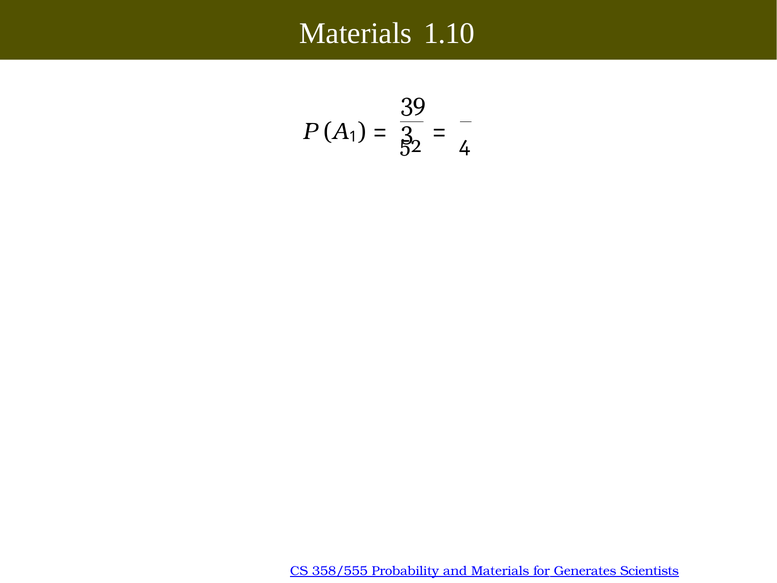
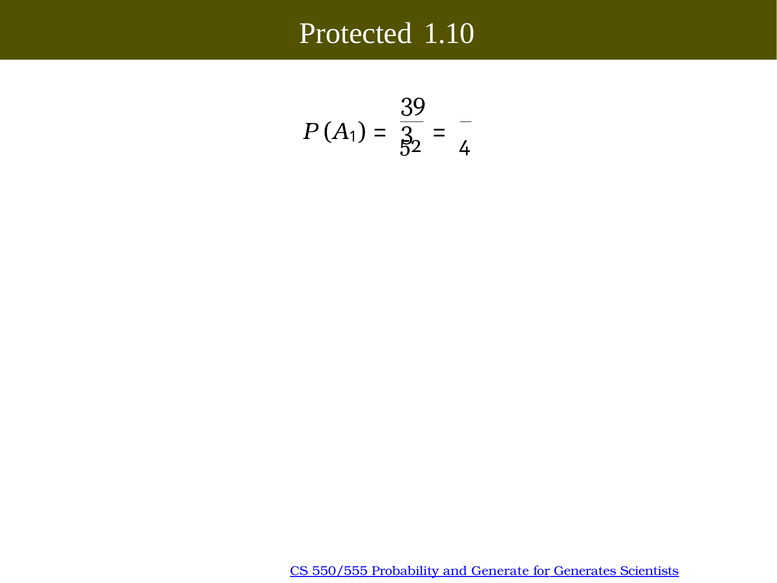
Materials at (356, 33): Materials -> Protected
358/555: 358/555 -> 550/555
and Materials: Materials -> Generate
